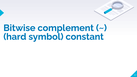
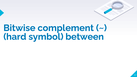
constant: constant -> between
